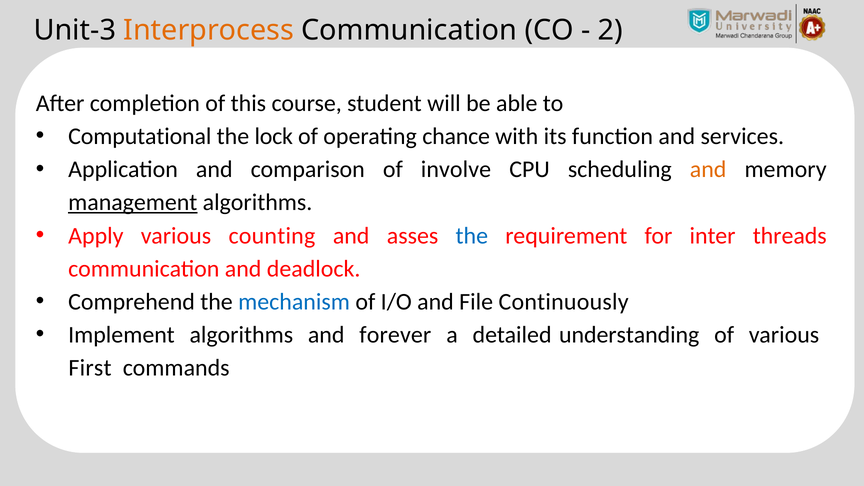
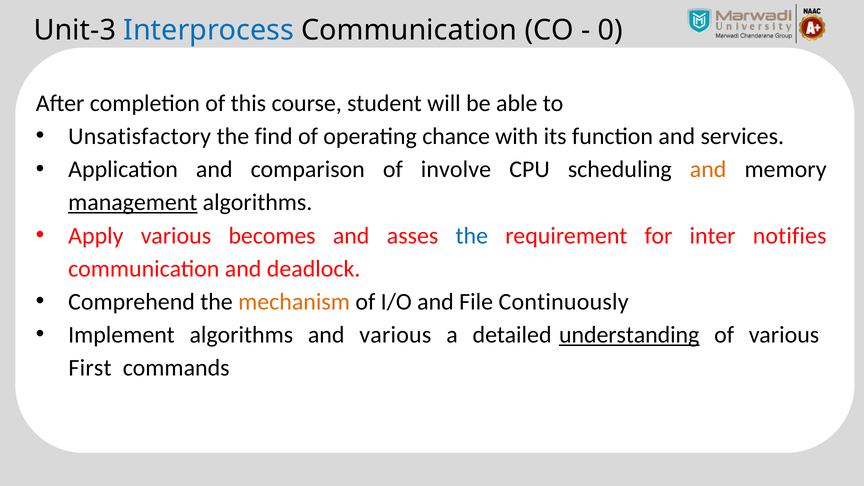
Interprocess colour: orange -> blue
2: 2 -> 0
Computational: Computational -> Unsatisfactory
lock: lock -> find
counting: counting -> becomes
threads: threads -> notifies
mechanism colour: blue -> orange
and forever: forever -> various
understanding underline: none -> present
